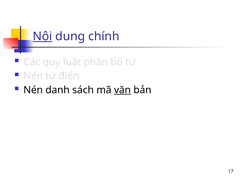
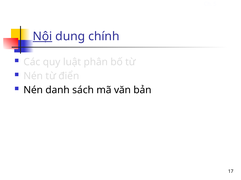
văn underline: present -> none
